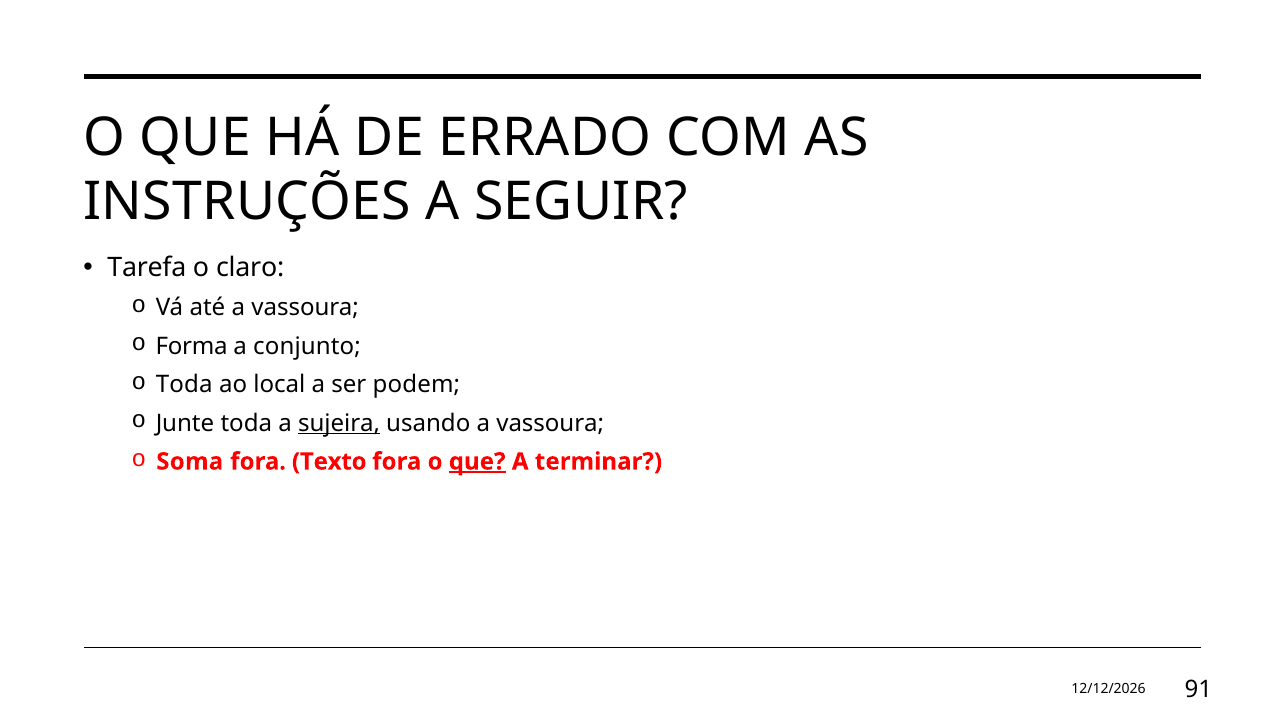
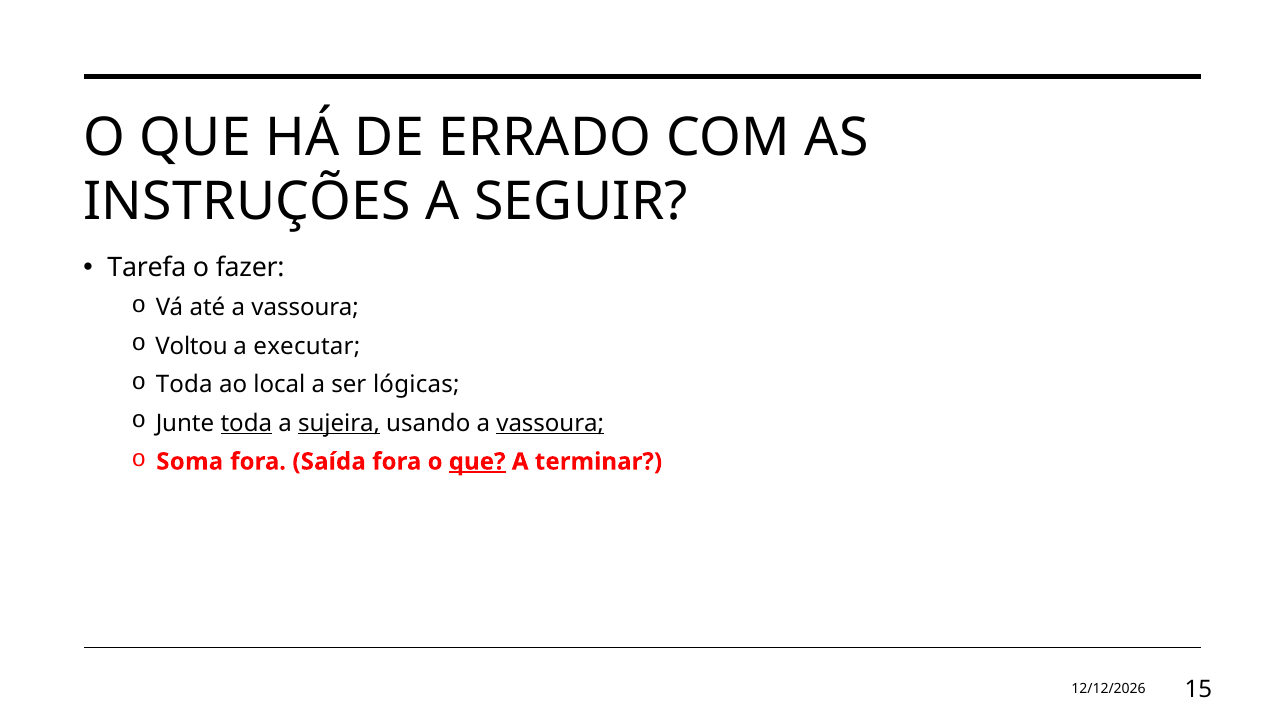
claro: claro -> fazer
Forma: Forma -> Voltou
conjunto: conjunto -> executar
podem: podem -> lógicas
toda at (246, 423) underline: none -> present
vassoura at (550, 423) underline: none -> present
Texto: Texto -> Saída
91: 91 -> 15
